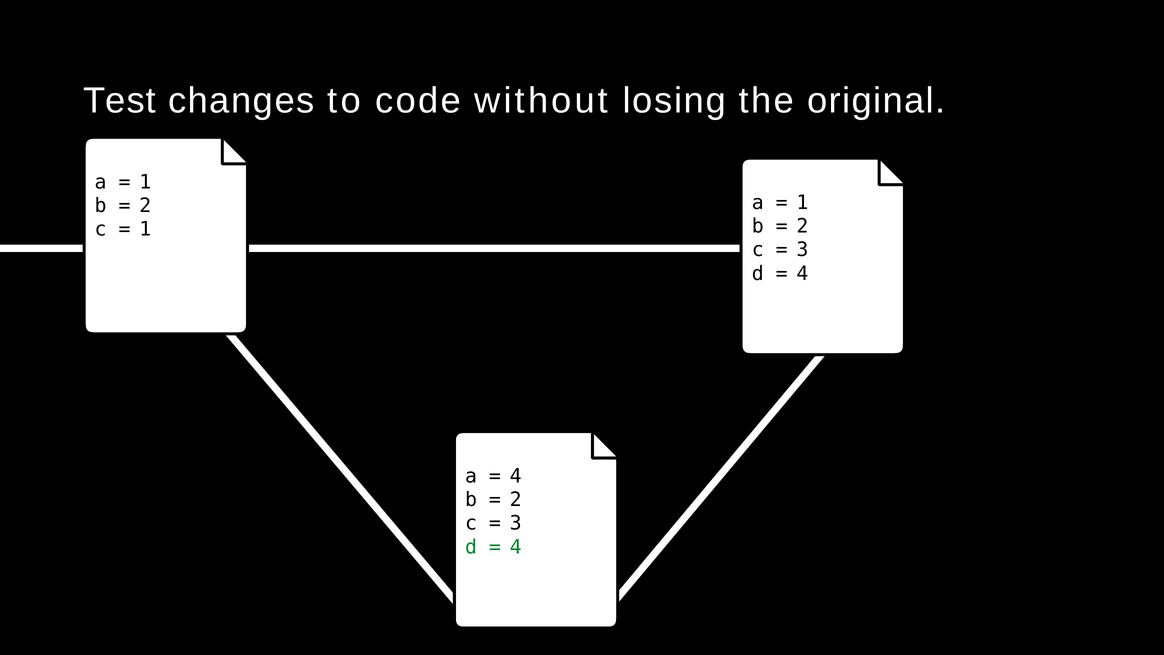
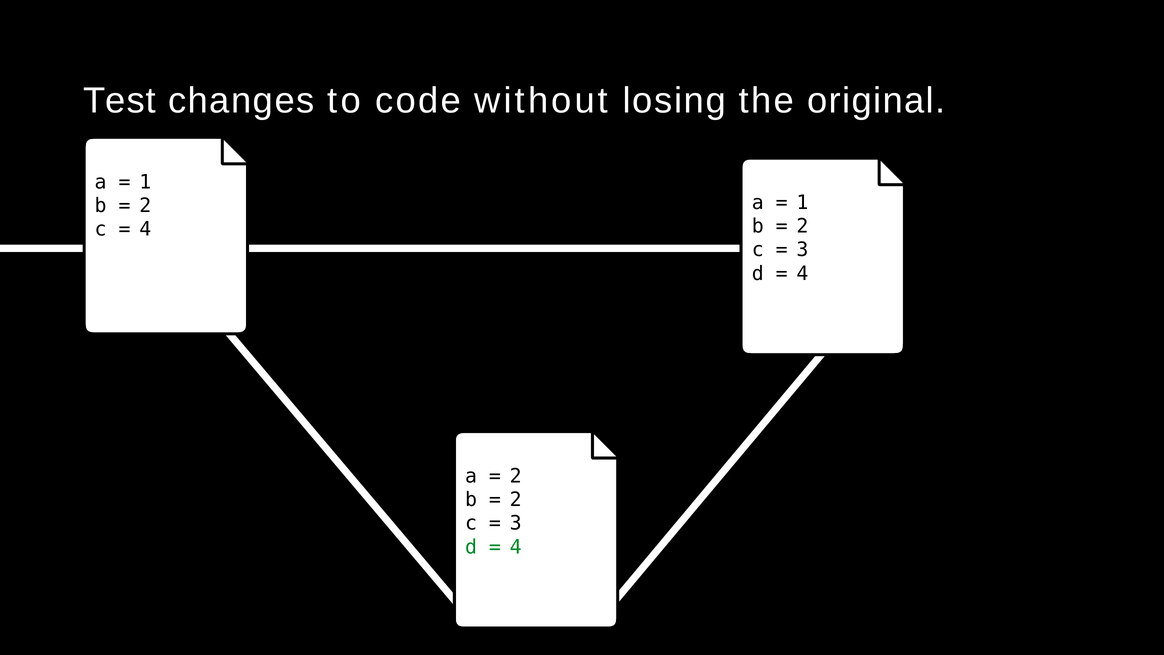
1 at (145, 229): 1 -> 4
4 at (516, 476): 4 -> 2
